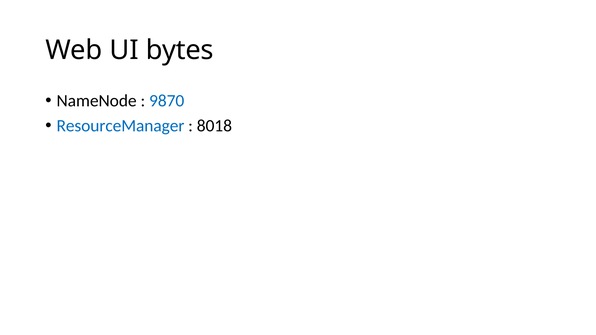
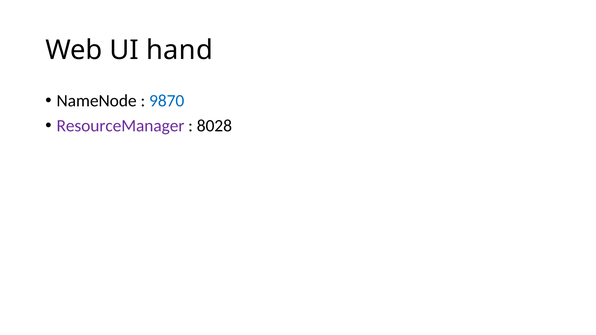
bytes: bytes -> hand
ResourceManager colour: blue -> purple
8018: 8018 -> 8028
